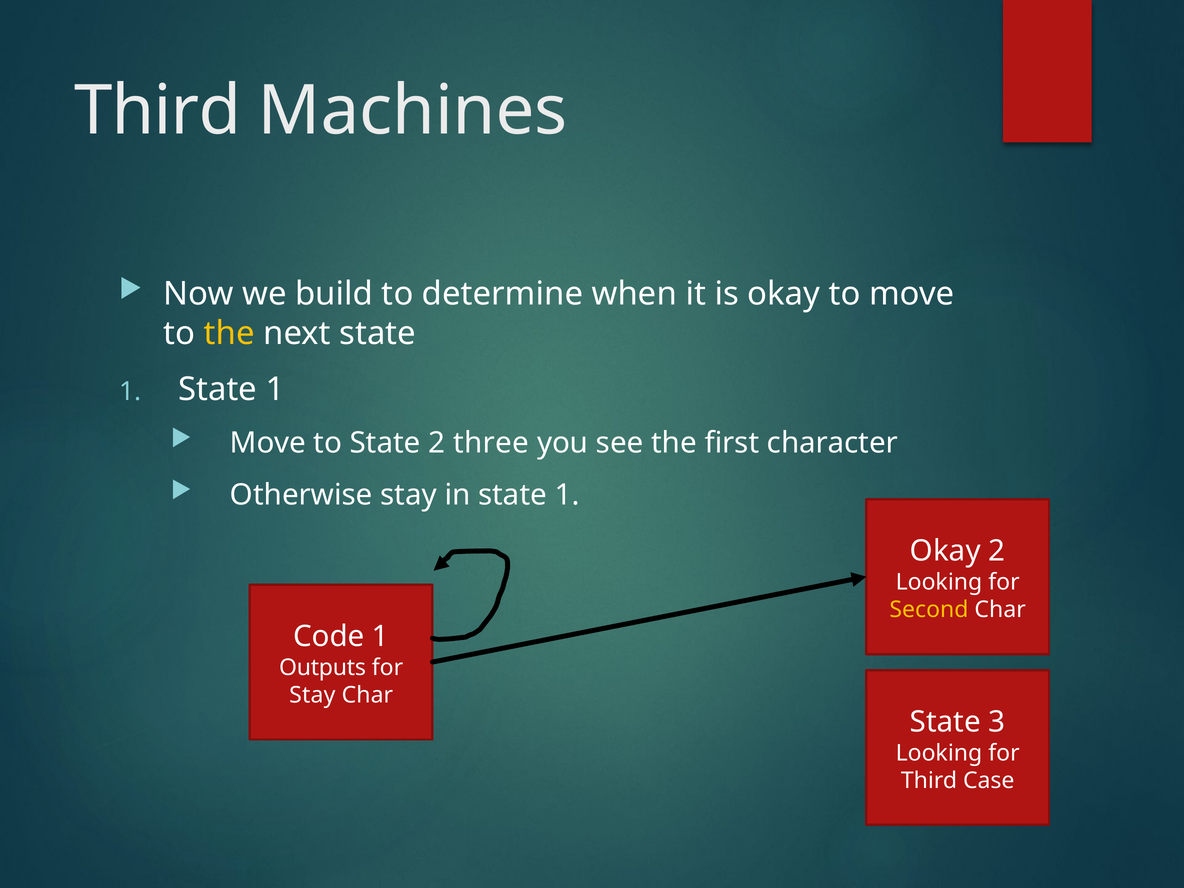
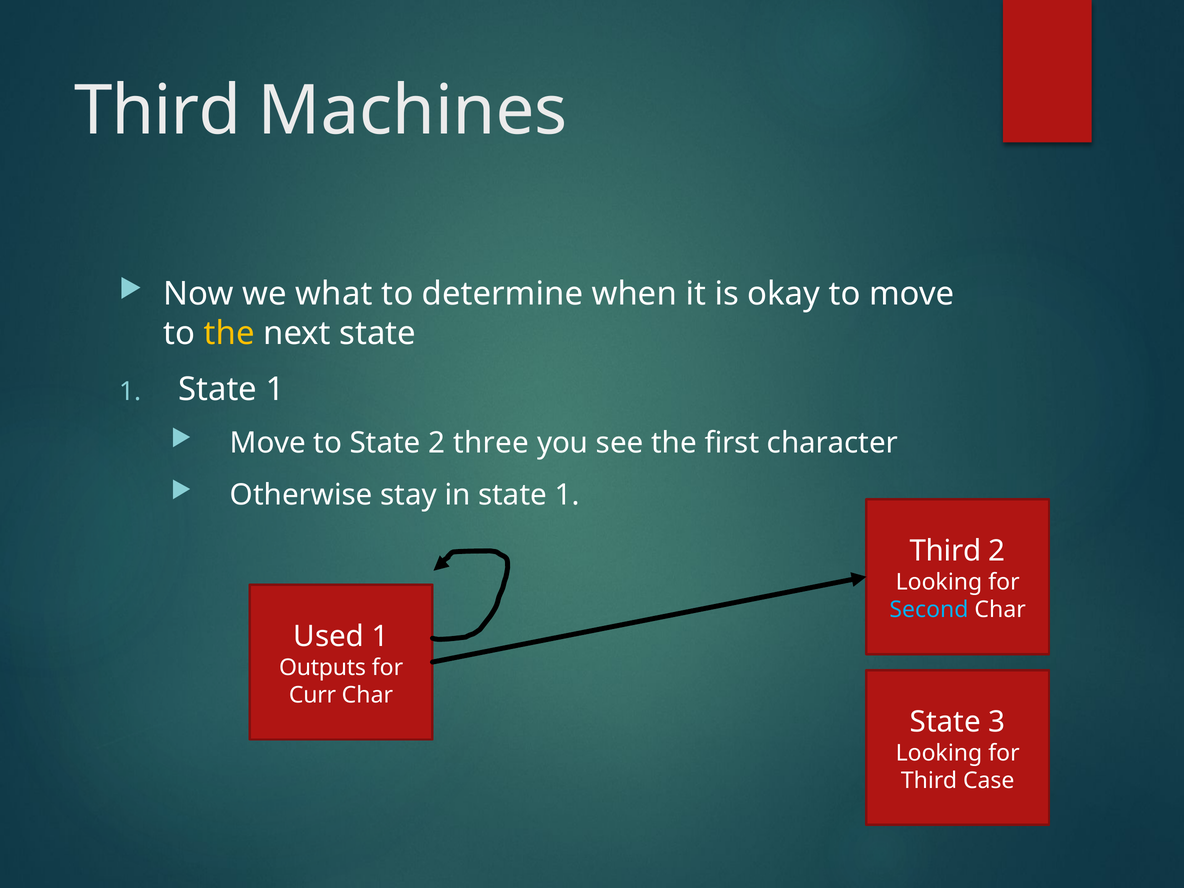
build: build -> what
Okay at (945, 551): Okay -> Third
Second colour: yellow -> light blue
Code: Code -> Used
Stay at (312, 695): Stay -> Curr
